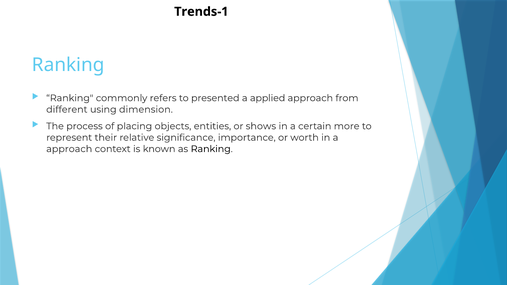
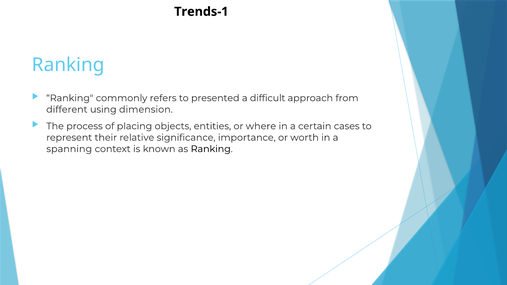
applied: applied -> difficult
shows: shows -> where
more: more -> cases
approach at (69, 149): approach -> spanning
